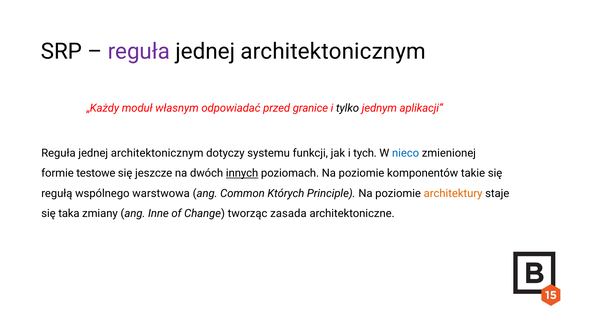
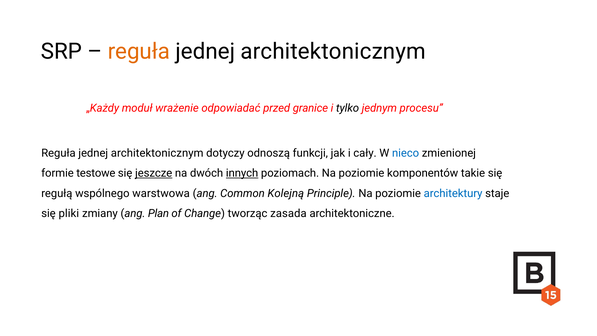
reguła at (139, 51) colour: purple -> orange
własnym: własnym -> wrażenie
aplikacji: aplikacji -> procesu
systemu: systemu -> odnoszą
tych: tych -> cały
jeszcze underline: none -> present
Których: Których -> Kolejną
architektury colour: orange -> blue
taka: taka -> pliki
Inne: Inne -> Plan
